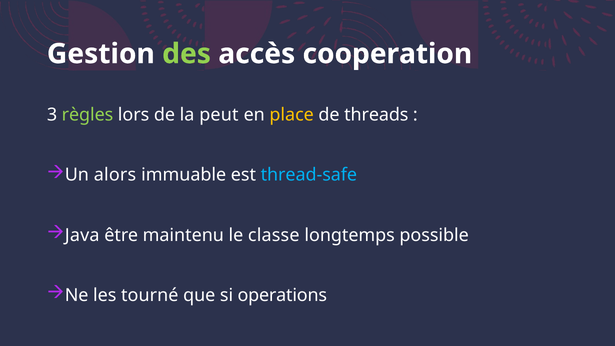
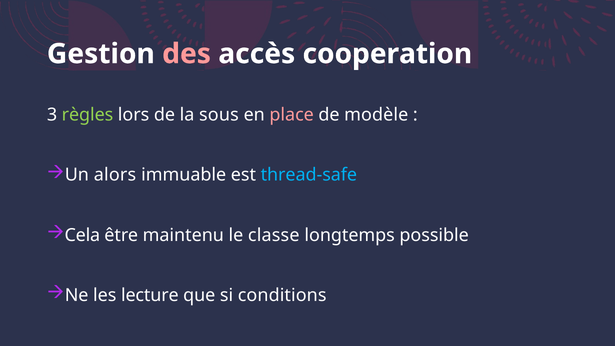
des colour: light green -> pink
peut: peut -> sous
place colour: yellow -> pink
threads: threads -> modèle
Java: Java -> Cela
tourné: tourné -> lecture
operations: operations -> conditions
